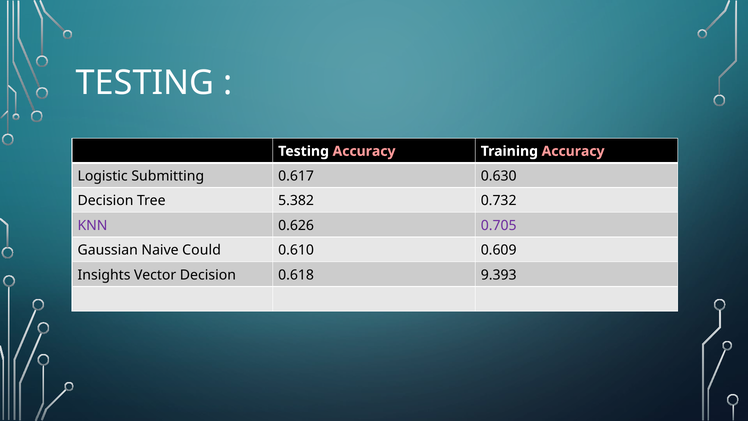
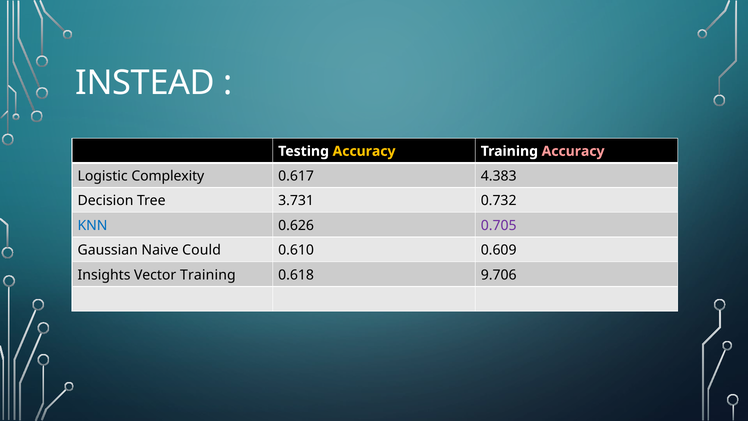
TESTING at (145, 83): TESTING -> INSTEAD
Accuracy at (364, 151) colour: pink -> yellow
Submitting: Submitting -> Complexity
0.630: 0.630 -> 4.383
5.382: 5.382 -> 3.731
KNN colour: purple -> blue
Vector Decision: Decision -> Training
9.393: 9.393 -> 9.706
